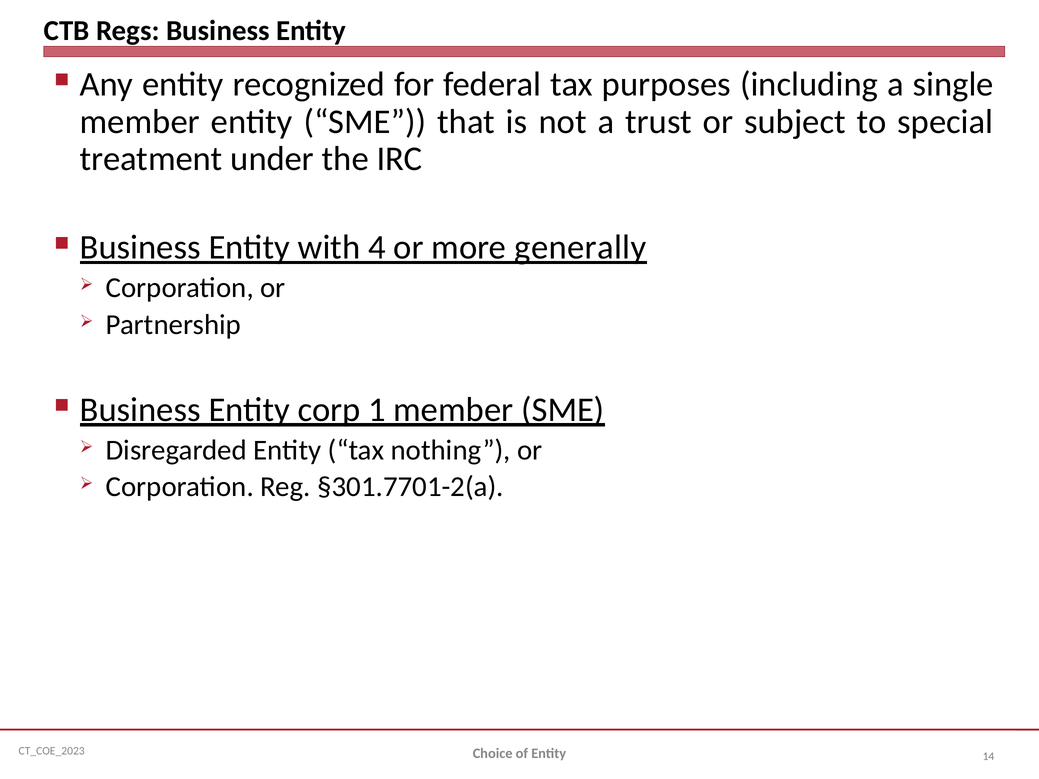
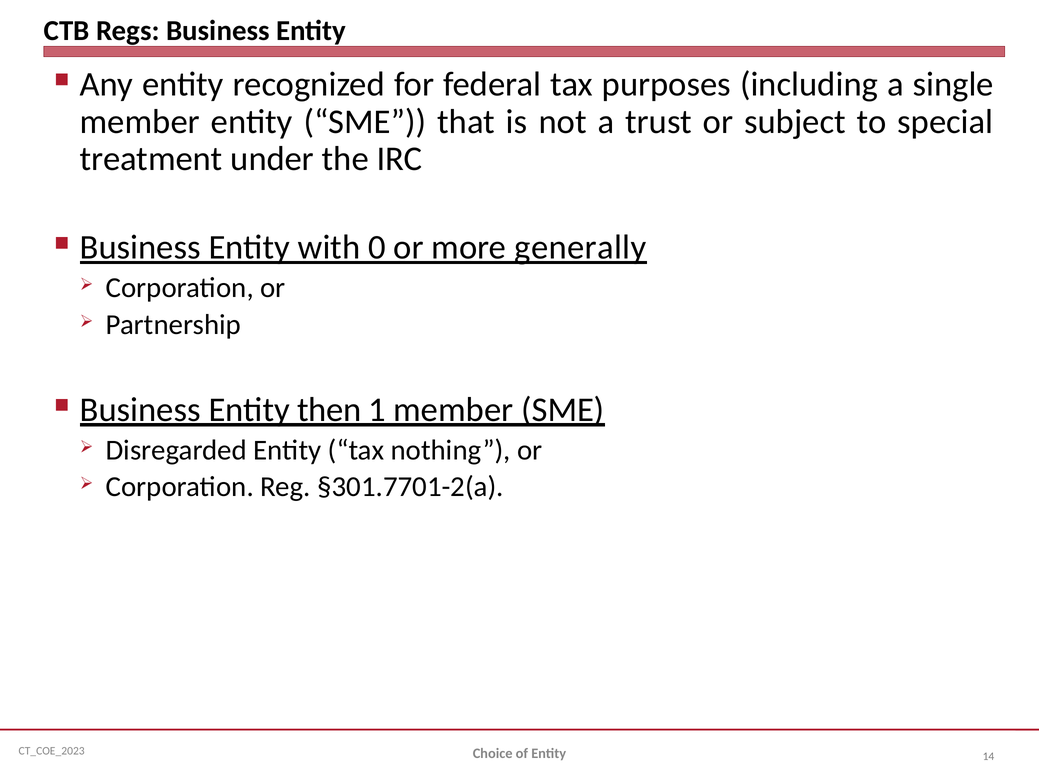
4: 4 -> 0
corp: corp -> then
